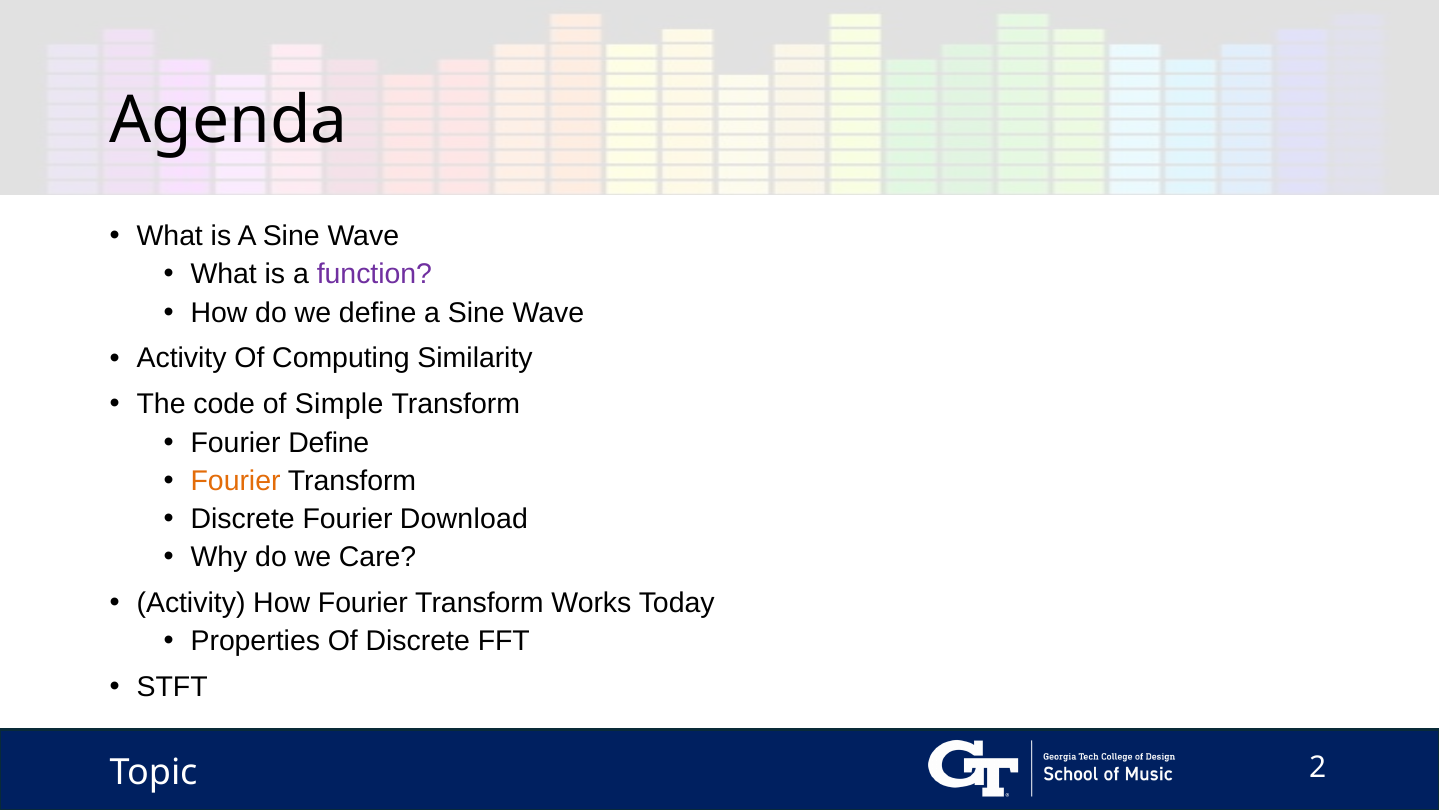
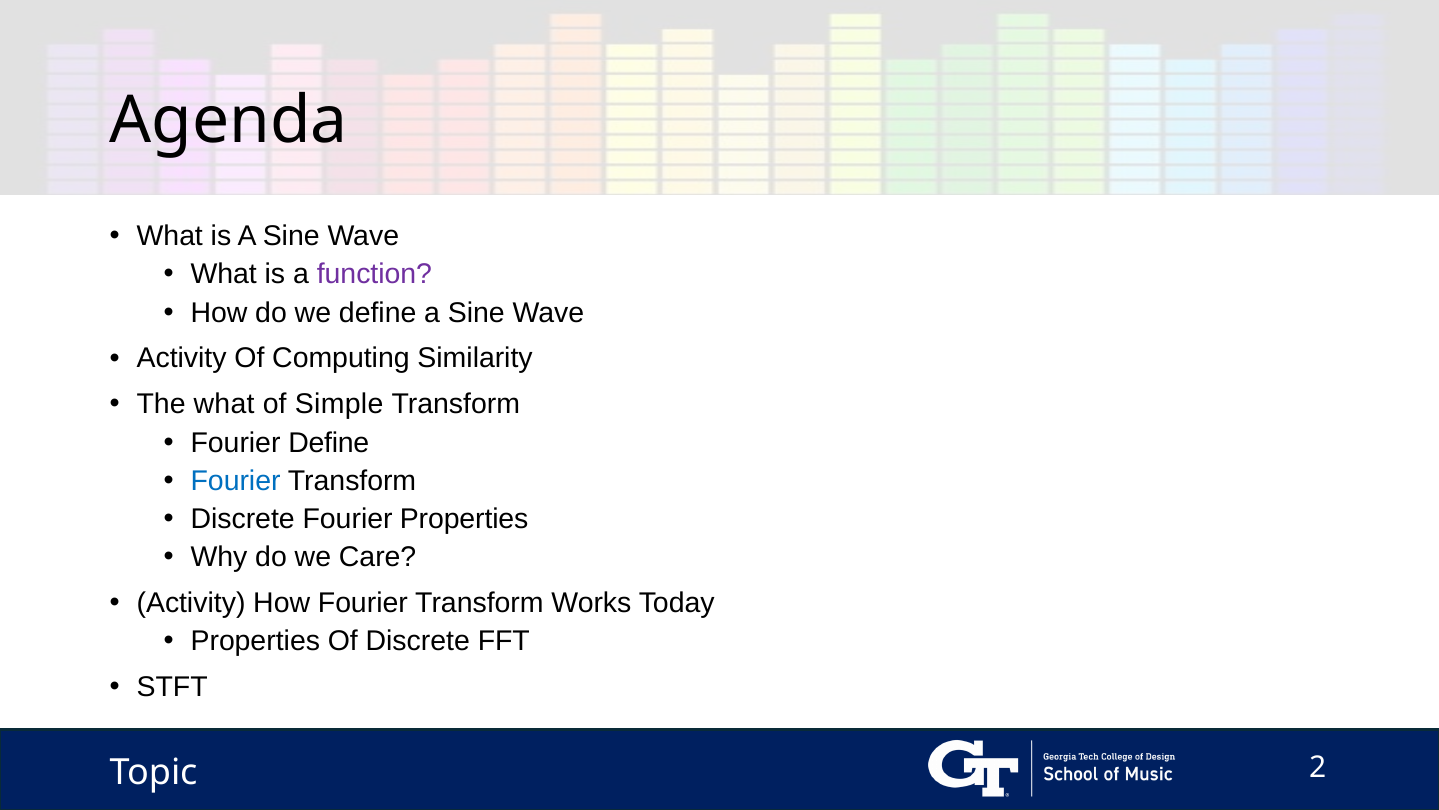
The code: code -> what
Fourier at (236, 481) colour: orange -> blue
Fourier Download: Download -> Properties
